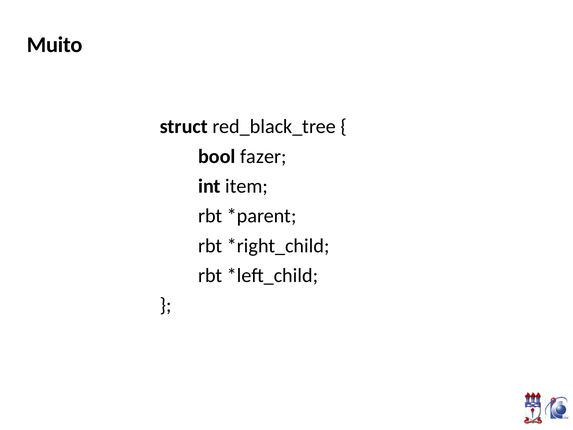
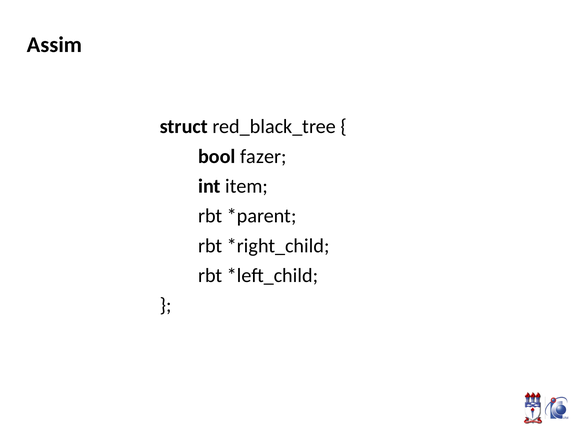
Muito: Muito -> Assim
